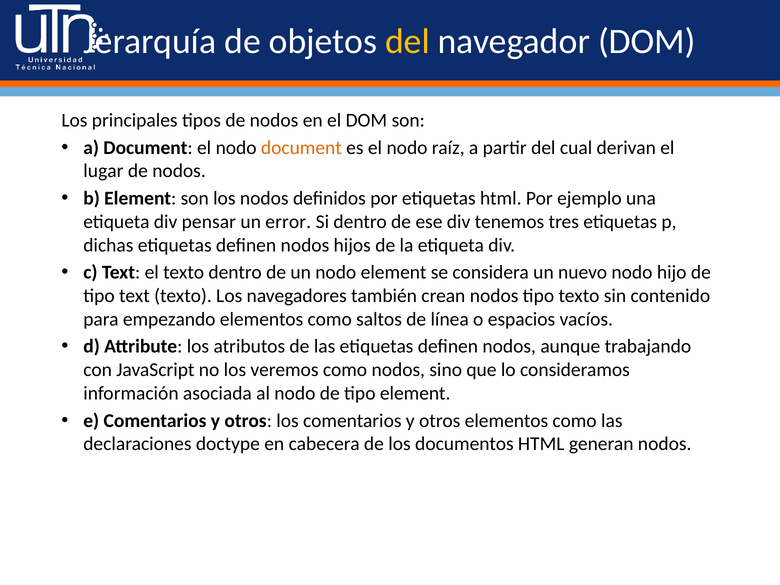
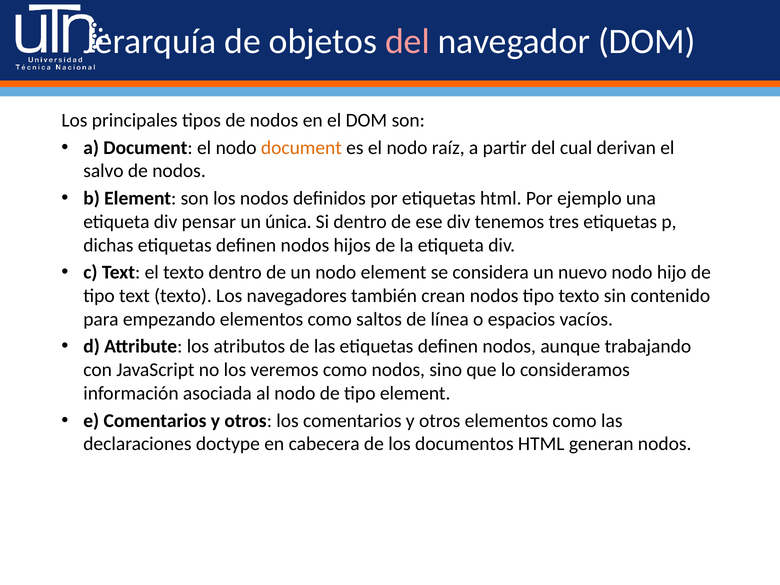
del at (407, 41) colour: yellow -> pink
lugar: lugar -> salvo
error: error -> única
